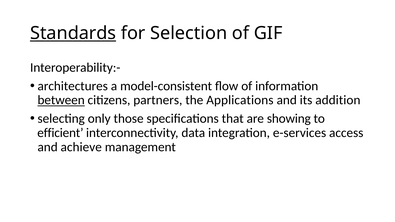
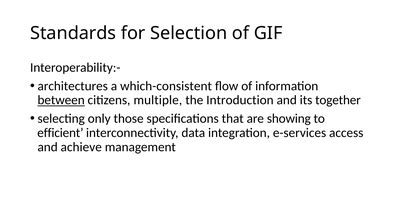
Standards underline: present -> none
model-consistent: model-consistent -> which-consistent
partners: partners -> multiple
Applications: Applications -> Introduction
addition: addition -> together
